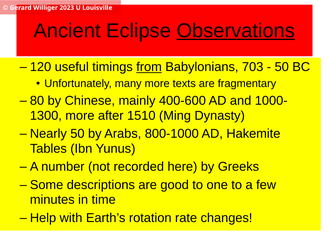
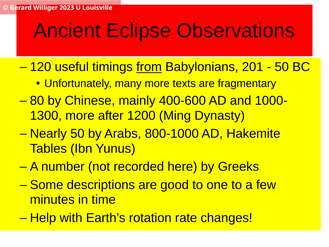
Observations underline: present -> none
703: 703 -> 201
1510: 1510 -> 1200
